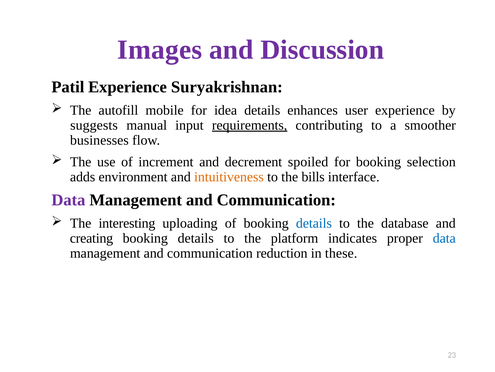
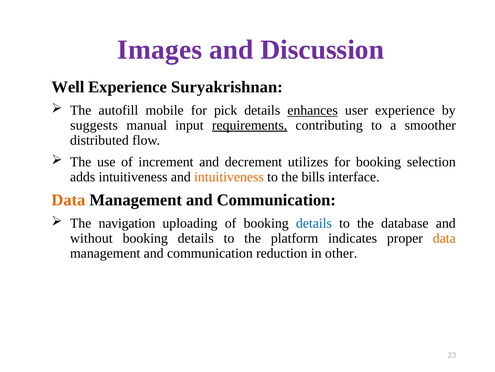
Patil: Patil -> Well
idea: idea -> pick
enhances underline: none -> present
businesses: businesses -> distributed
spoiled: spoiled -> utilizes
adds environment: environment -> intuitiveness
Data at (68, 200) colour: purple -> orange
interesting: interesting -> navigation
creating: creating -> without
data at (444, 238) colour: blue -> orange
these: these -> other
